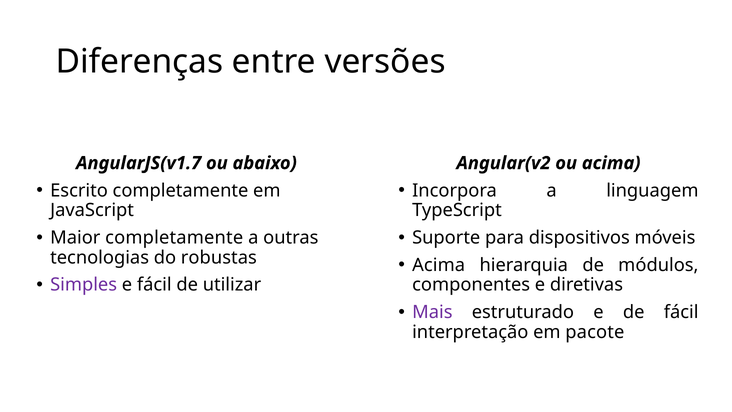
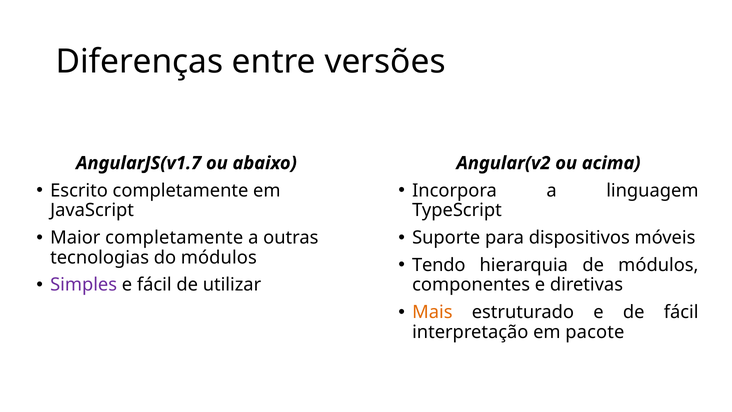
do robustas: robustas -> módulos
Acima at (439, 265): Acima -> Tendo
Mais colour: purple -> orange
